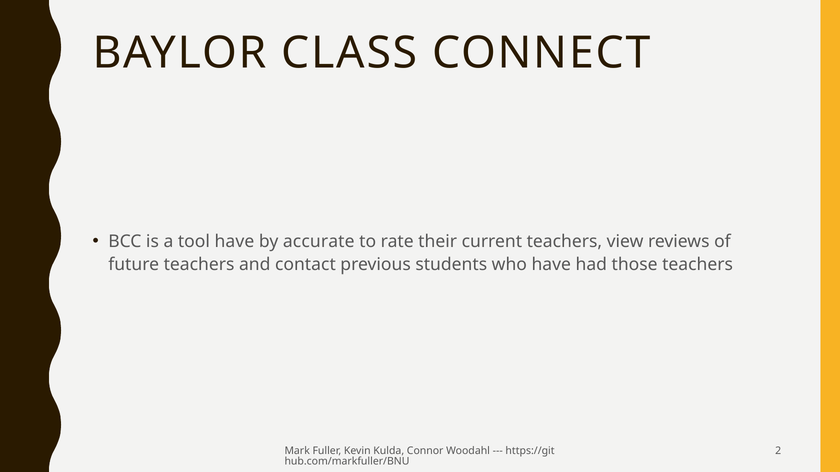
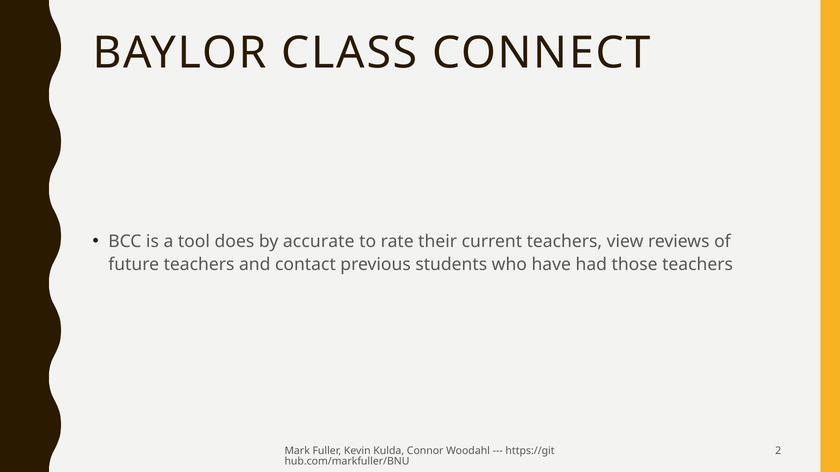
tool have: have -> does
